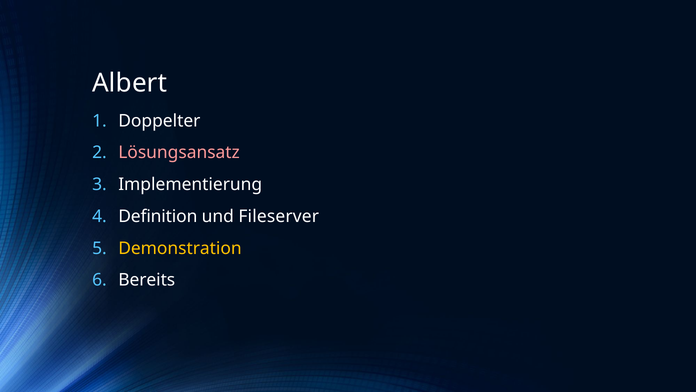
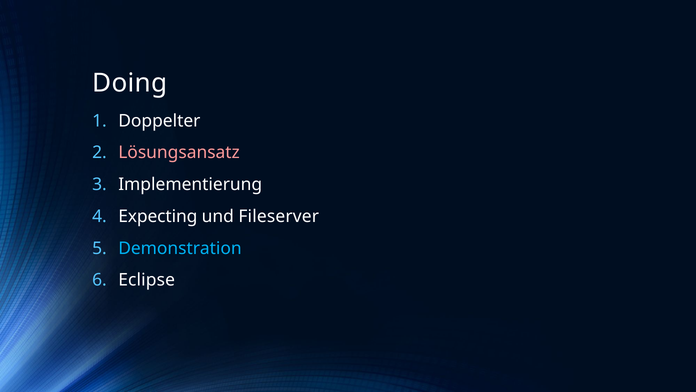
Albert: Albert -> Doing
Definition: Definition -> Expecting
Demonstration colour: yellow -> light blue
Bereits: Bereits -> Eclipse
